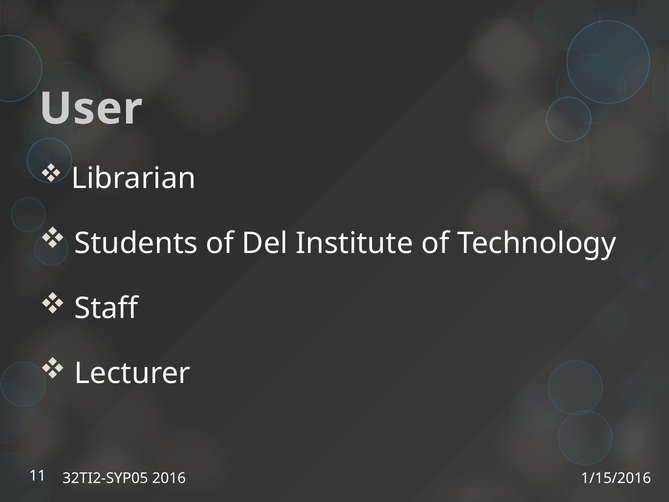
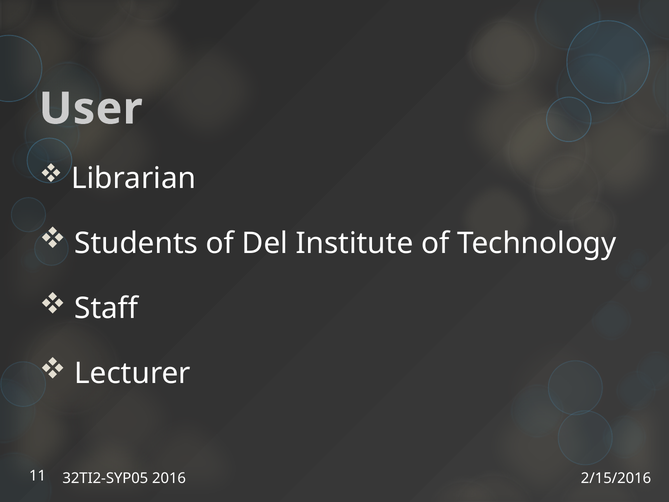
1/15/2016: 1/15/2016 -> 2/15/2016
